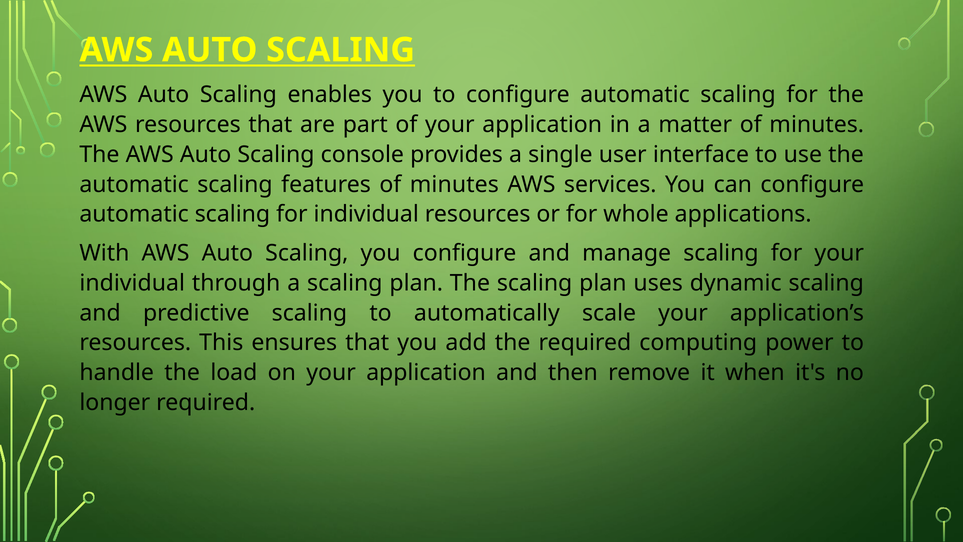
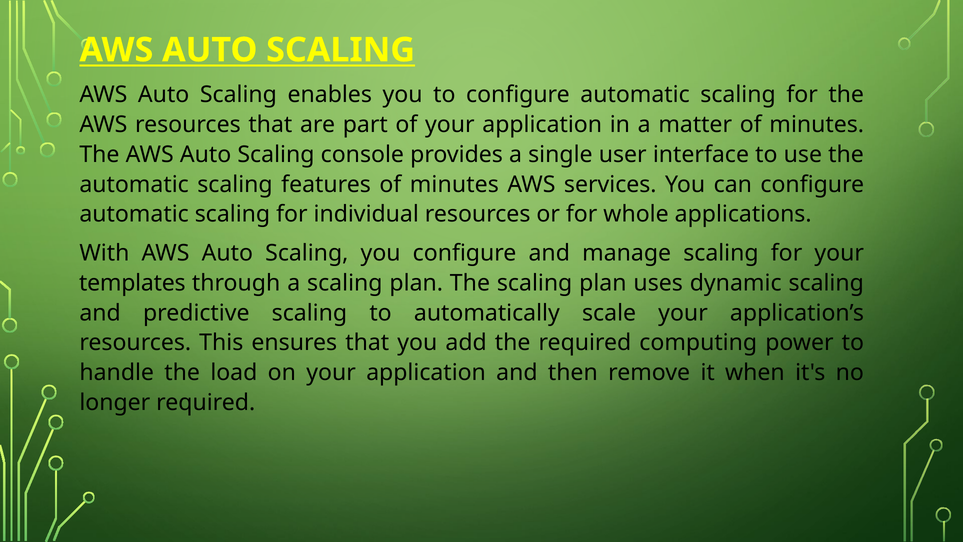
individual at (132, 283): individual -> templates
